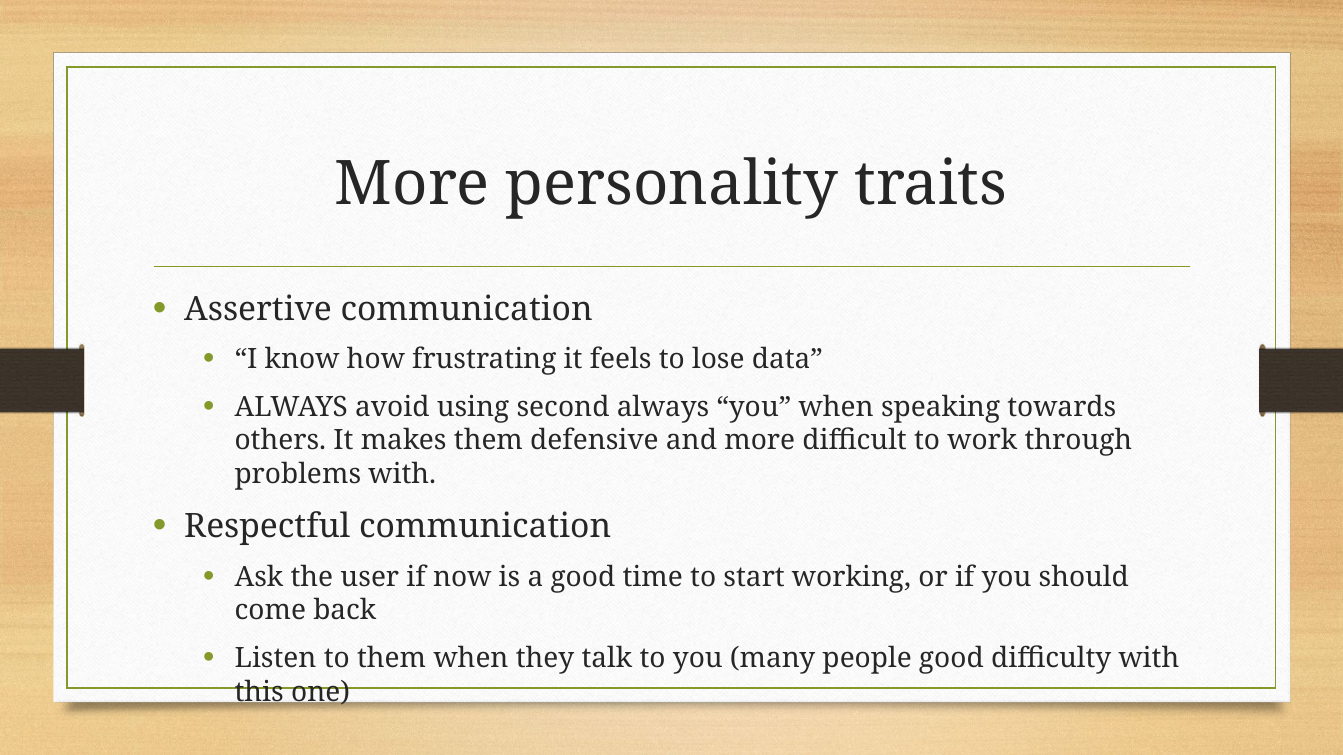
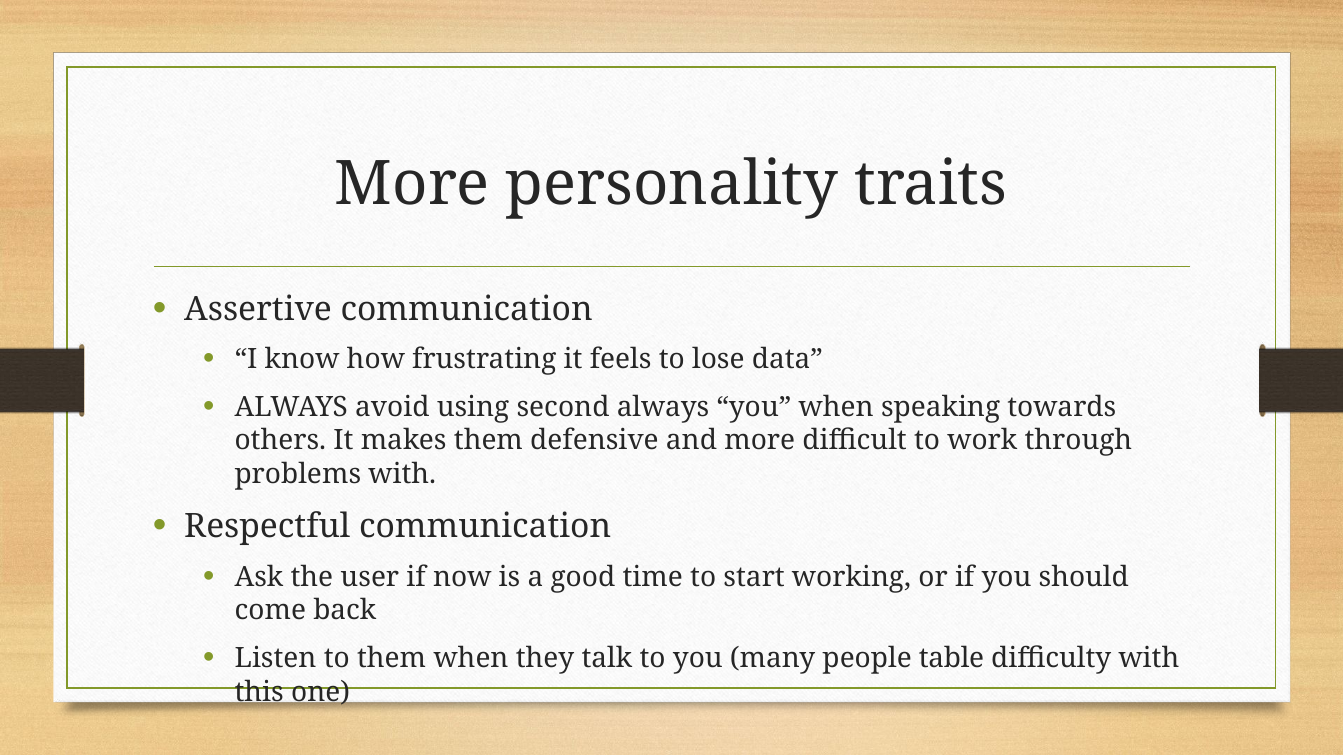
people good: good -> table
